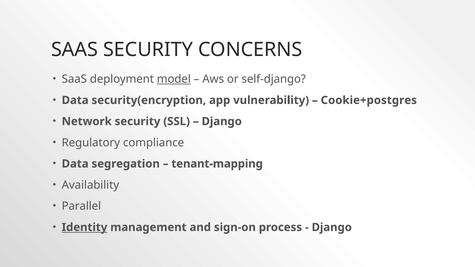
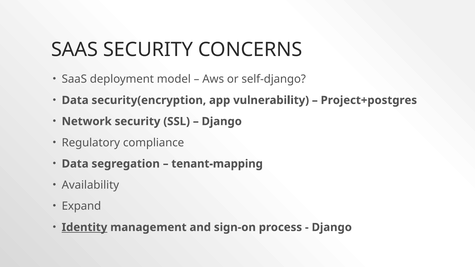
model underline: present -> none
Cookie+postgres: Cookie+postgres -> Project+postgres
Parallel: Parallel -> Expand
